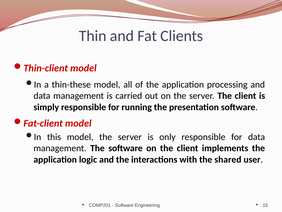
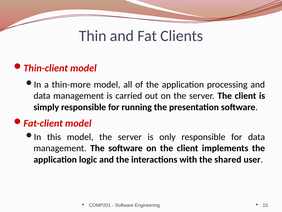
thin-these: thin-these -> thin-more
